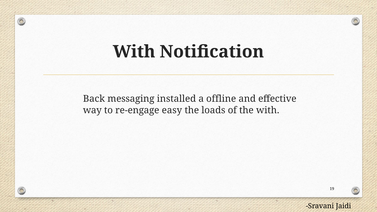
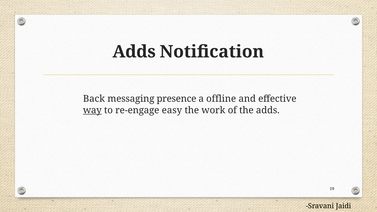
With at (134, 52): With -> Adds
installed: installed -> presence
way underline: none -> present
loads: loads -> work
the with: with -> adds
